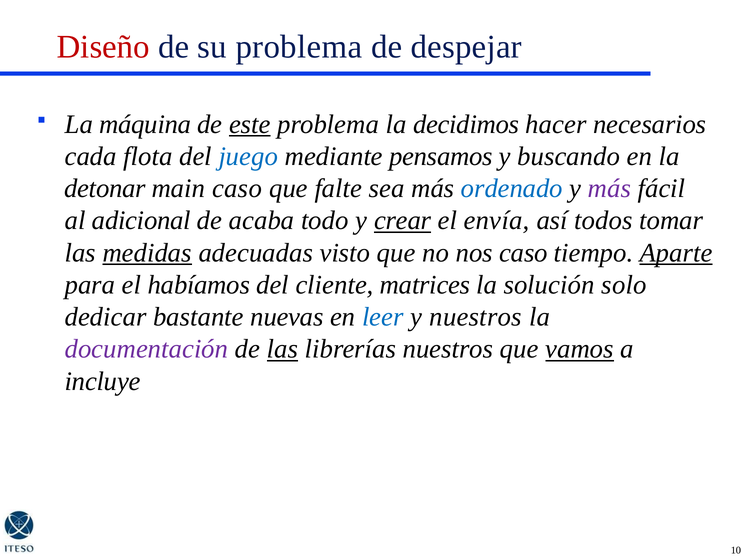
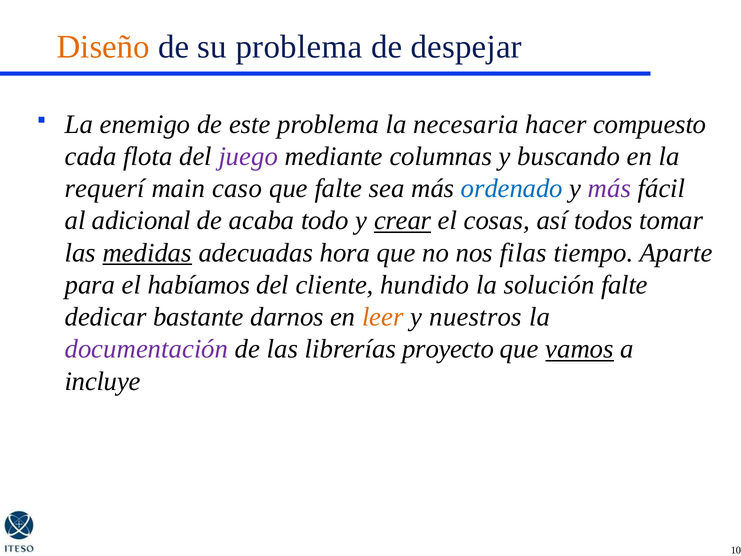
Diseño colour: red -> orange
máquina: máquina -> enemigo
este underline: present -> none
decidimos: decidimos -> necesaria
necesarios: necesarios -> compuesto
juego colour: blue -> purple
pensamos: pensamos -> columnas
detonar: detonar -> requerí
envía: envía -> cosas
visto: visto -> hora
nos caso: caso -> filas
Aparte underline: present -> none
matrices: matrices -> hundido
solución solo: solo -> falte
nuevas: nuevas -> darnos
leer colour: blue -> orange
las at (282, 349) underline: present -> none
librerías nuestros: nuestros -> proyecto
